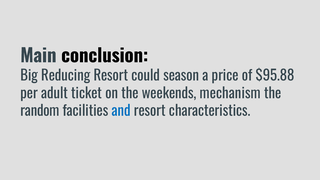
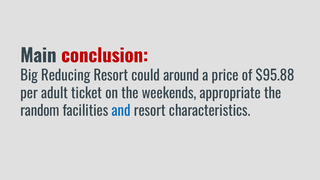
conclusion colour: black -> red
season: season -> around
mechanism: mechanism -> appropriate
